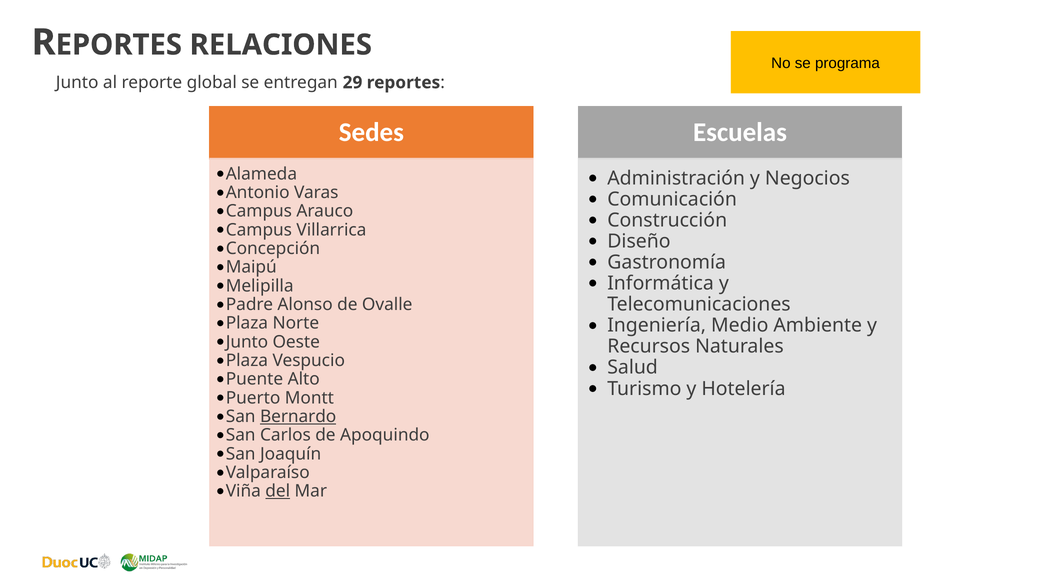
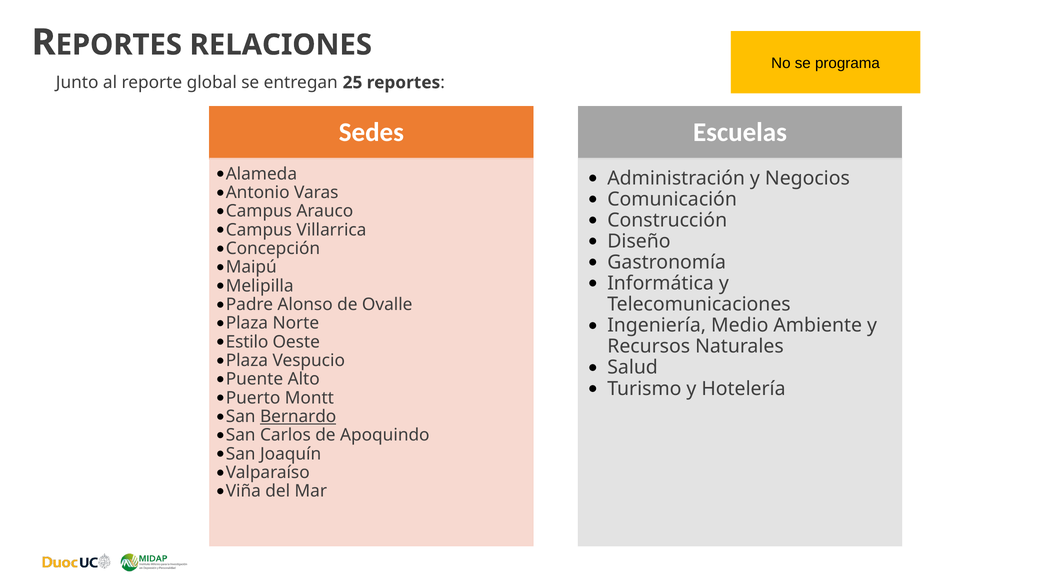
29: 29 -> 25
Junto: Junto -> Estilo
del underline: present -> none
